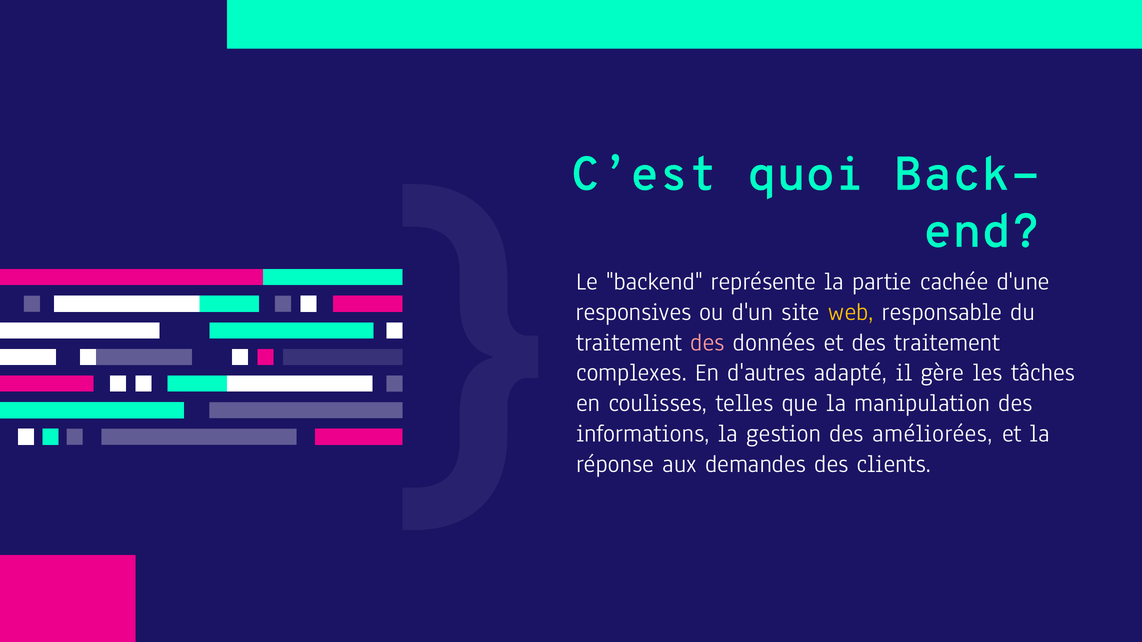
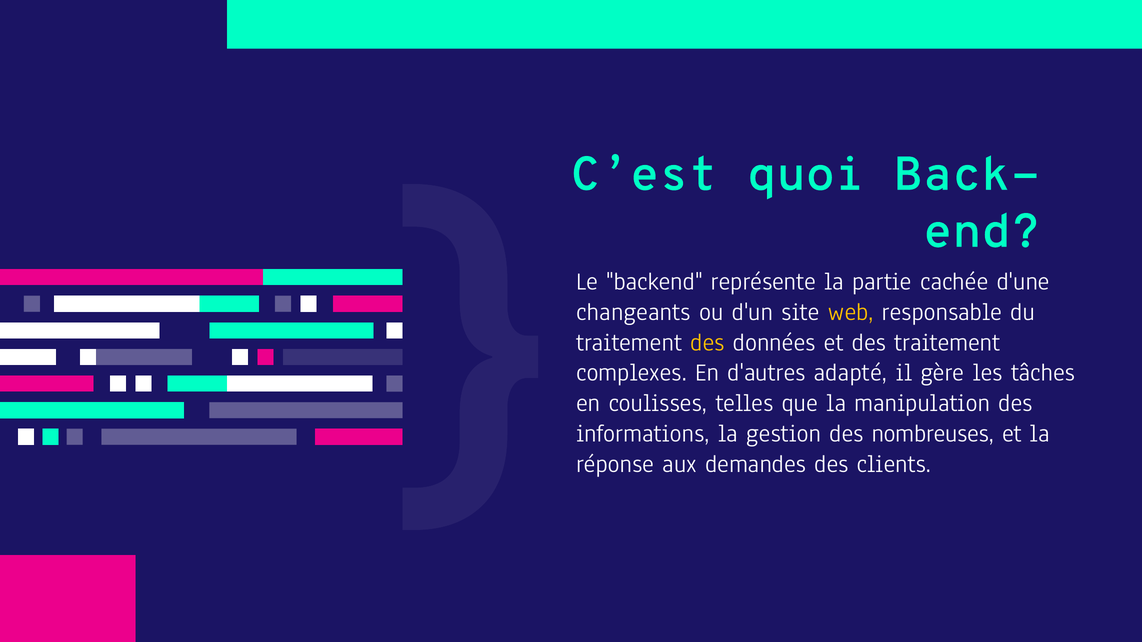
responsives: responsives -> changeants
des at (707, 342) colour: pink -> yellow
améliorées: améliorées -> nombreuses
